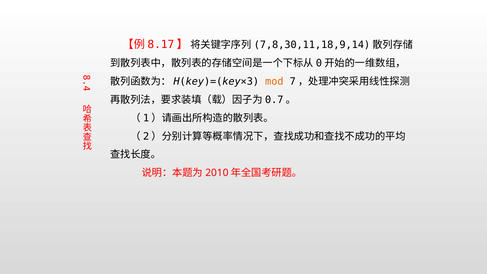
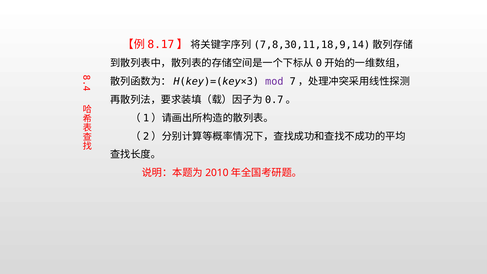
mod colour: orange -> purple
